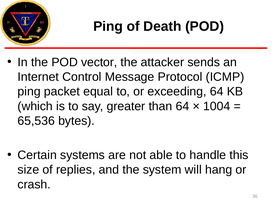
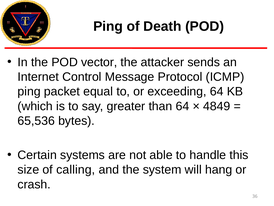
1004: 1004 -> 4849
replies: replies -> calling
